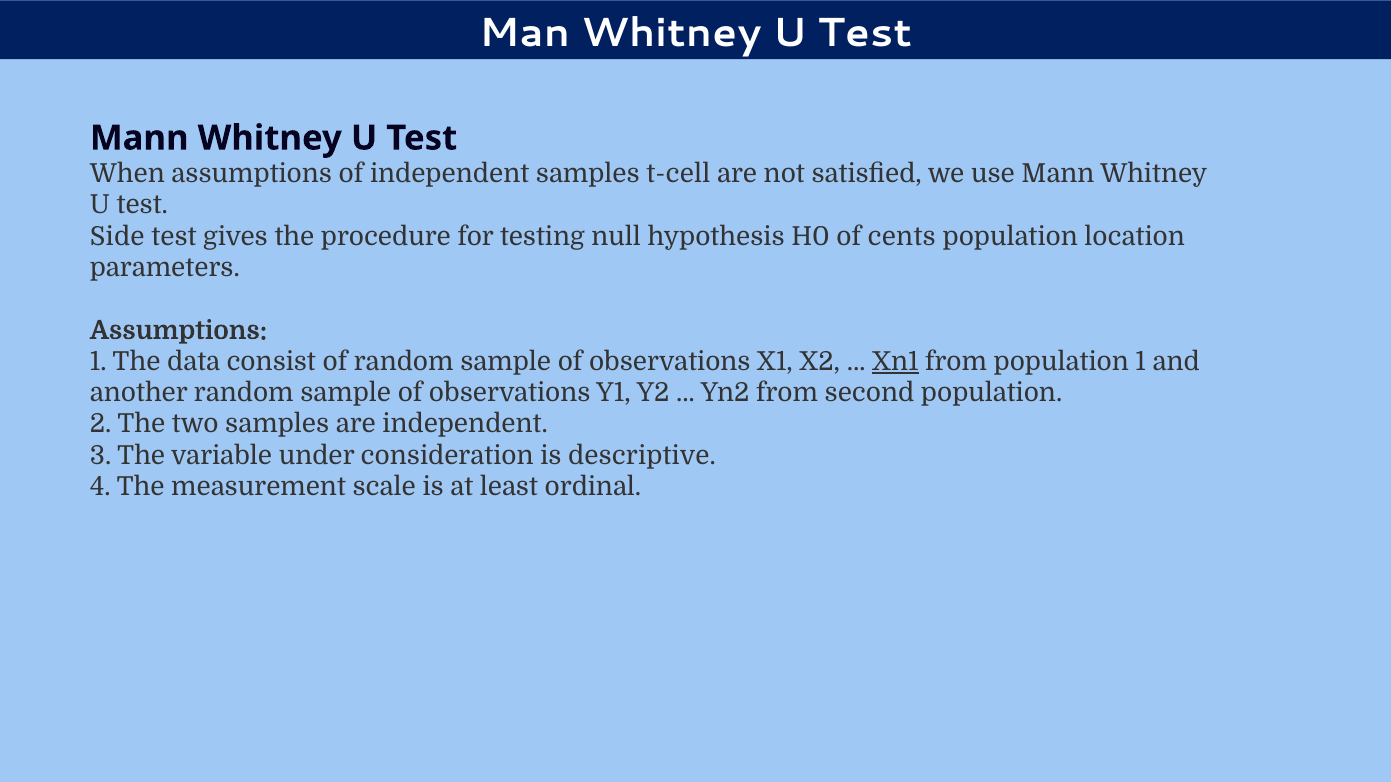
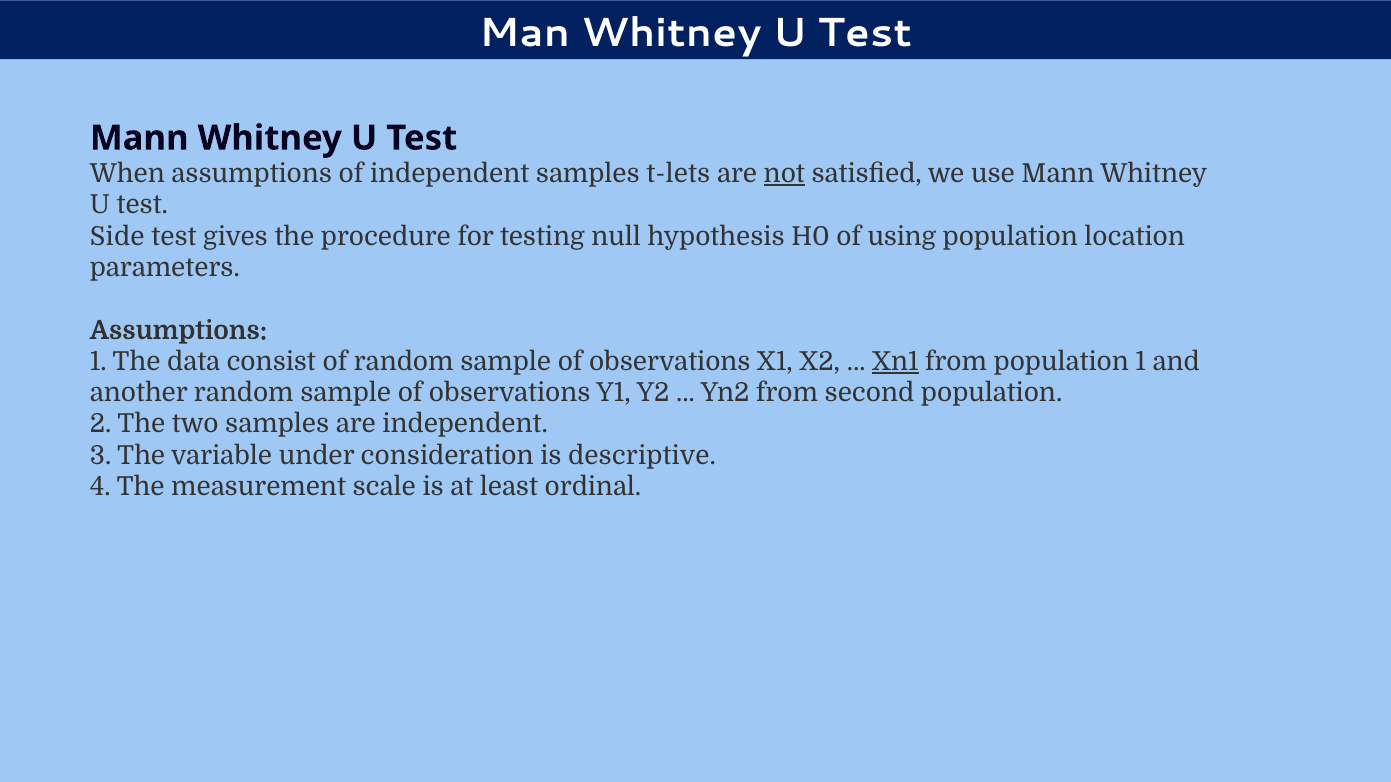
t-cell: t-cell -> t-lets
not underline: none -> present
cents: cents -> using
